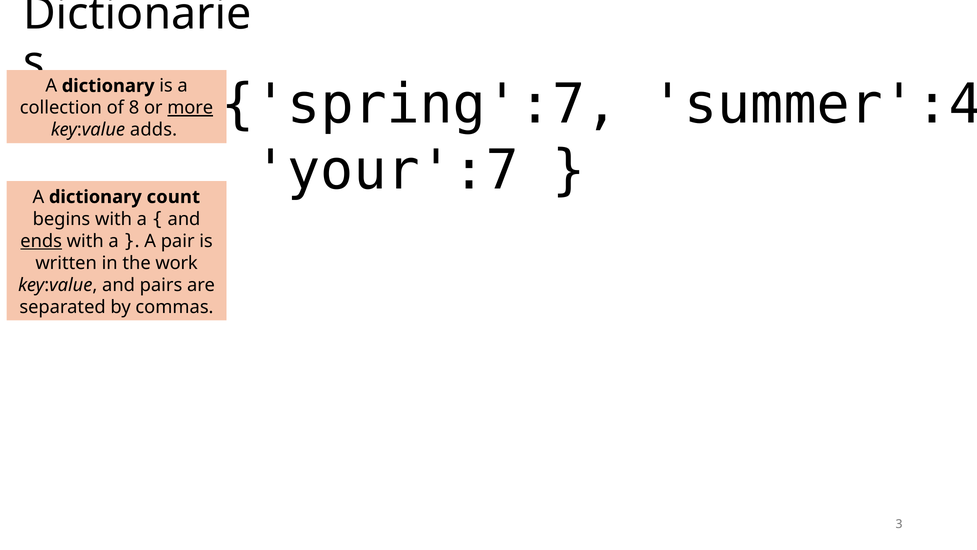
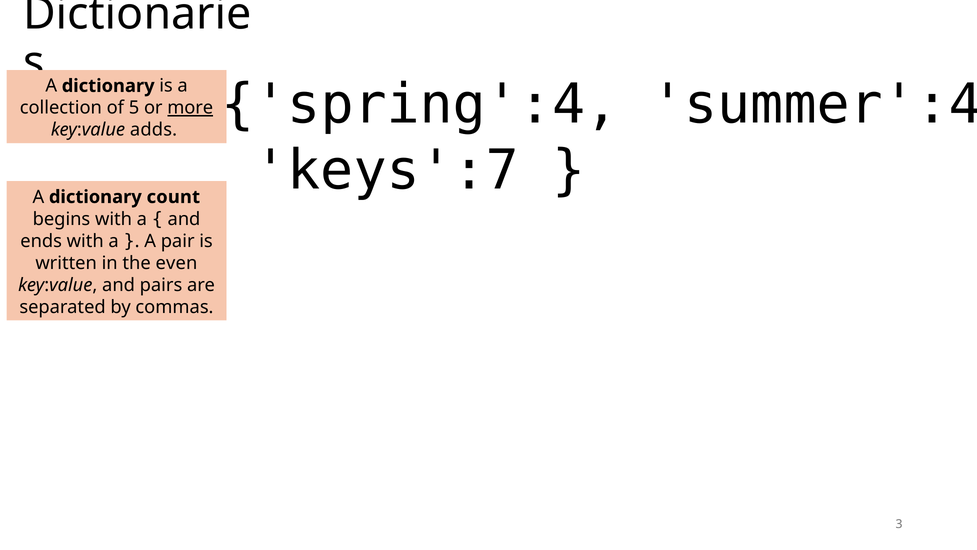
spring':7: spring':7 -> spring':4
8: 8 -> 5
your':7: your':7 -> keys':7
ends underline: present -> none
work: work -> even
